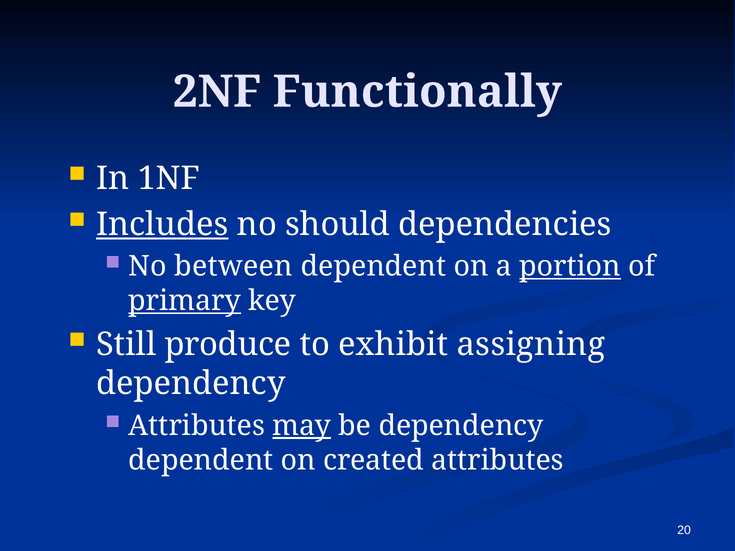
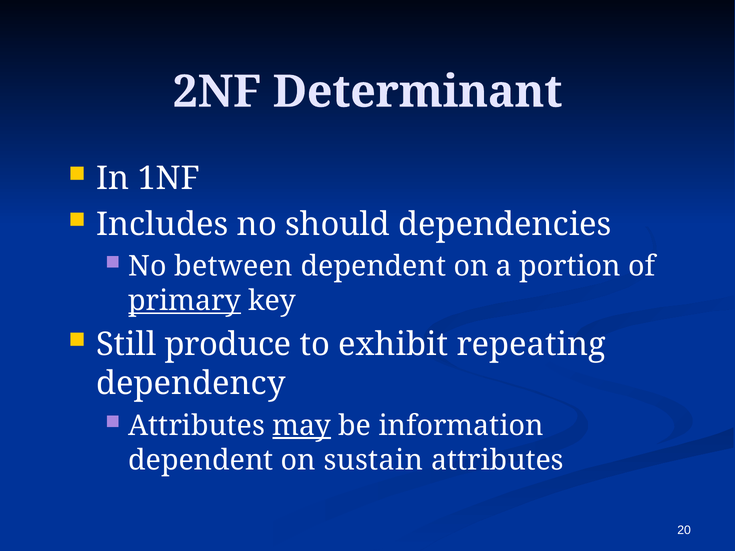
Functionally: Functionally -> Determinant
Includes underline: present -> none
portion underline: present -> none
assigning: assigning -> repeating
be dependency: dependency -> information
created: created -> sustain
